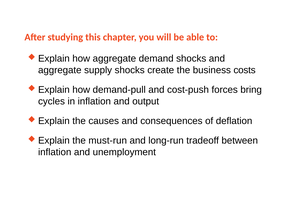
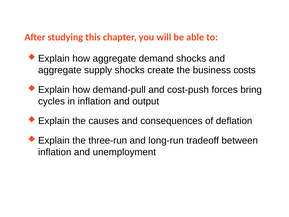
must-run: must-run -> three-run
